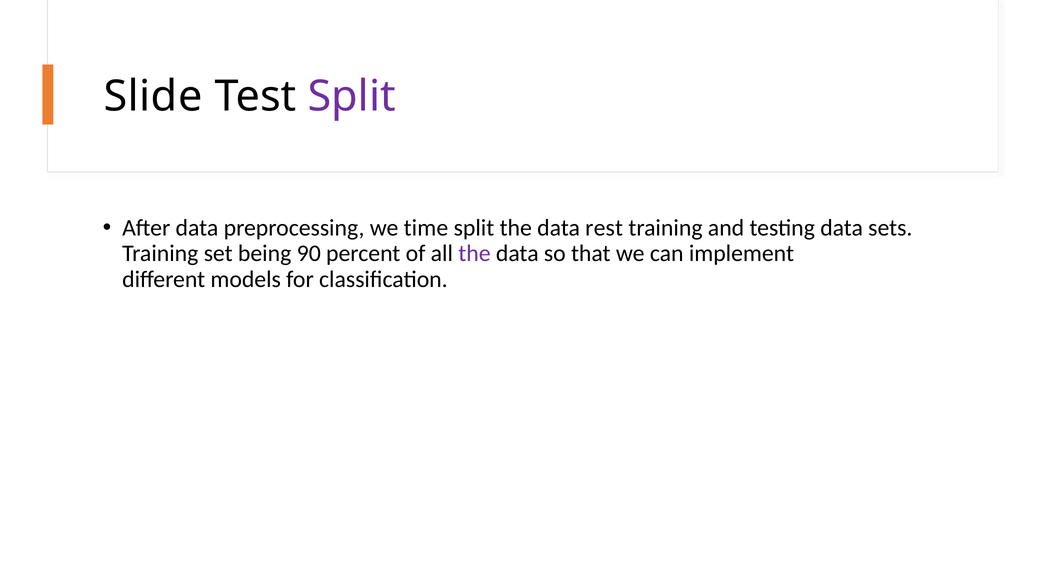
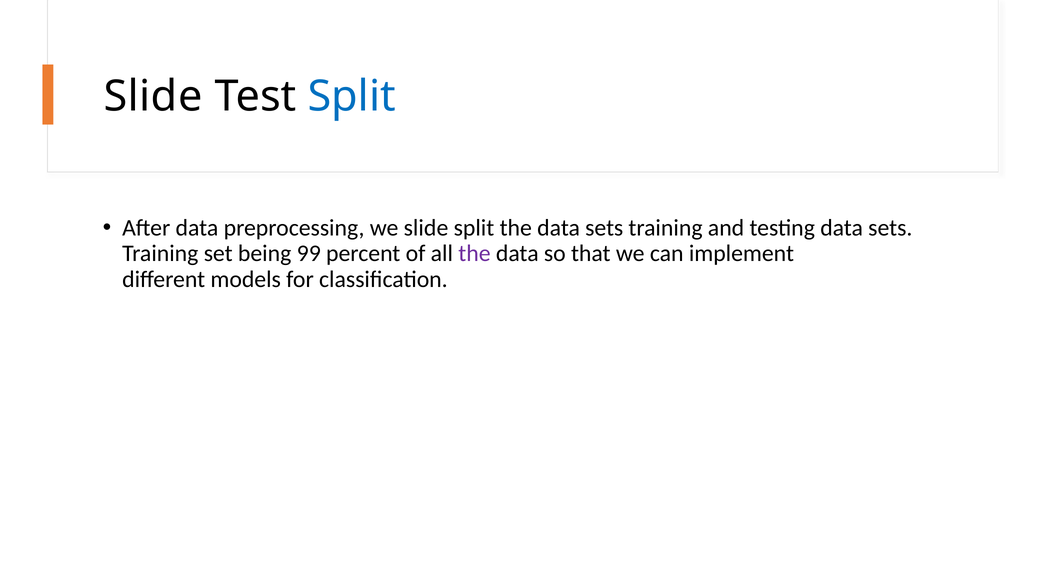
Split at (352, 97) colour: purple -> blue
we time: time -> slide
the data rest: rest -> sets
90: 90 -> 99
